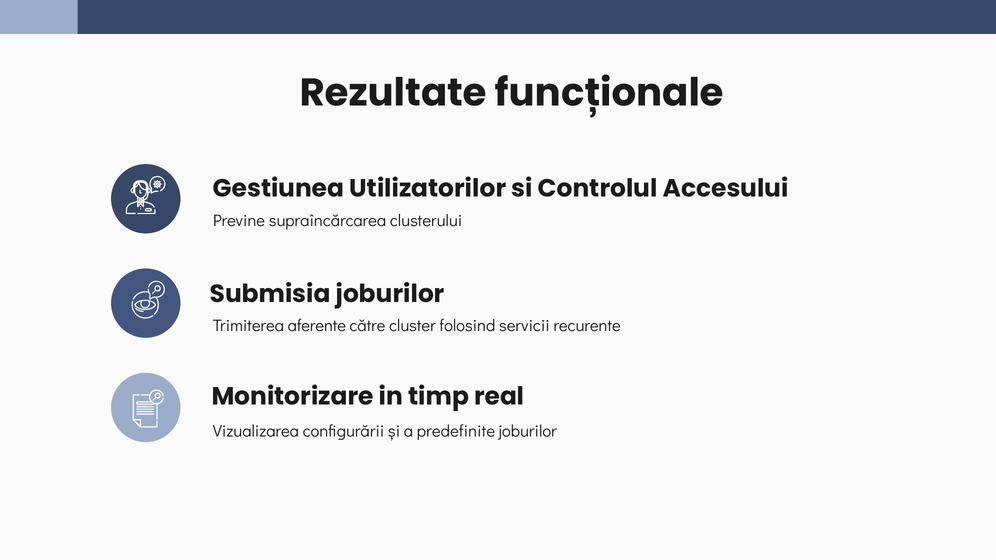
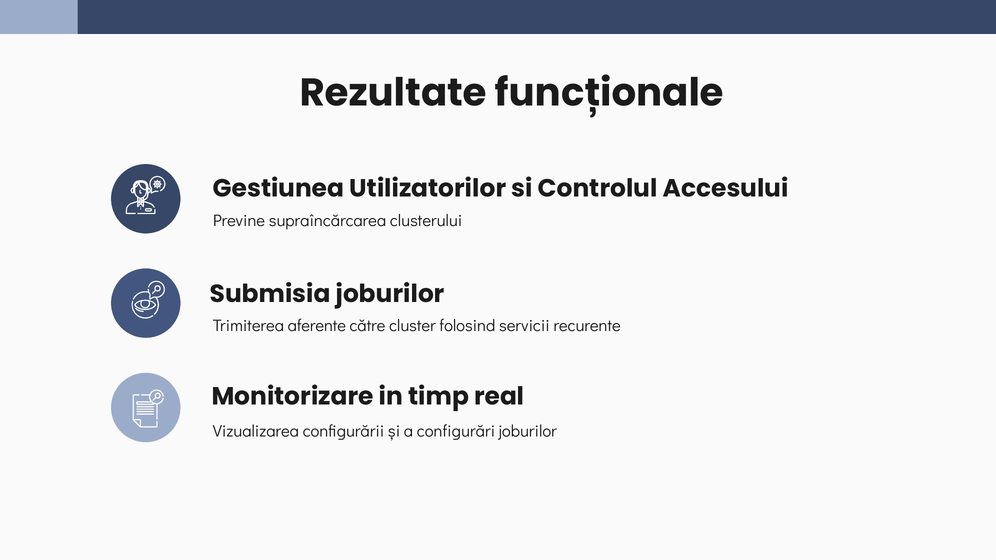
predefinite: predefinite -> configurări
